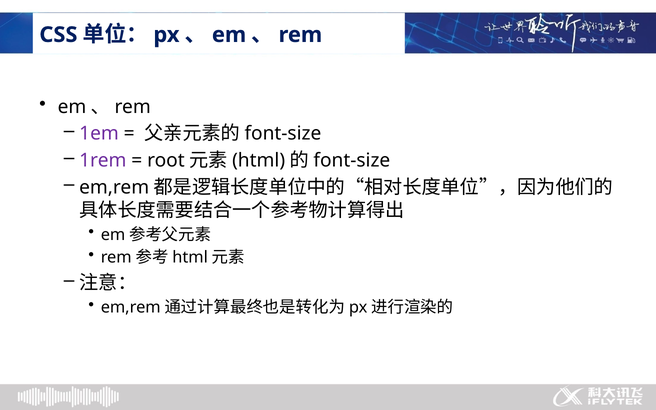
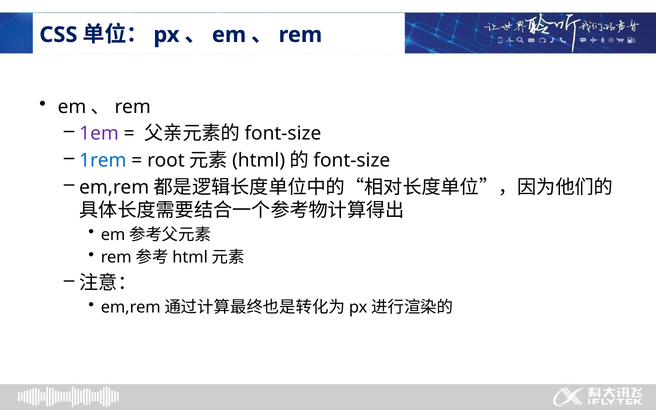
1rem colour: purple -> blue
